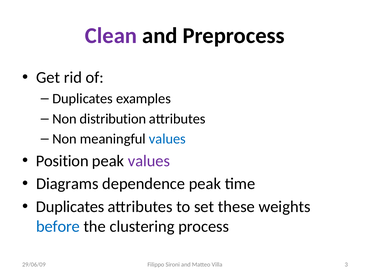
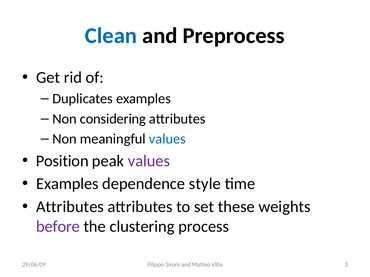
Clean colour: purple -> blue
distribution: distribution -> considering
Diagrams at (67, 184): Diagrams -> Examples
dependence peak: peak -> style
Duplicates at (70, 207): Duplicates -> Attributes
before colour: blue -> purple
